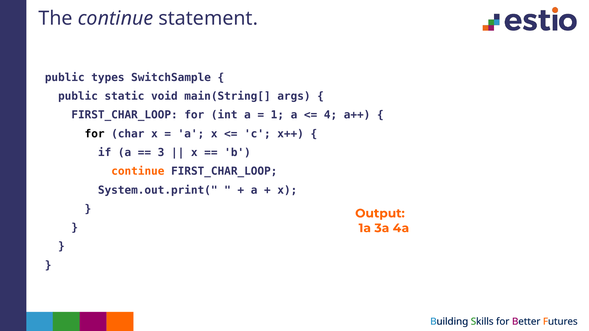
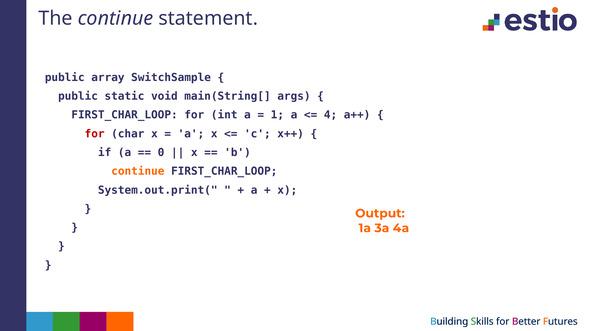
types: types -> array
for at (95, 134) colour: black -> red
3: 3 -> 0
